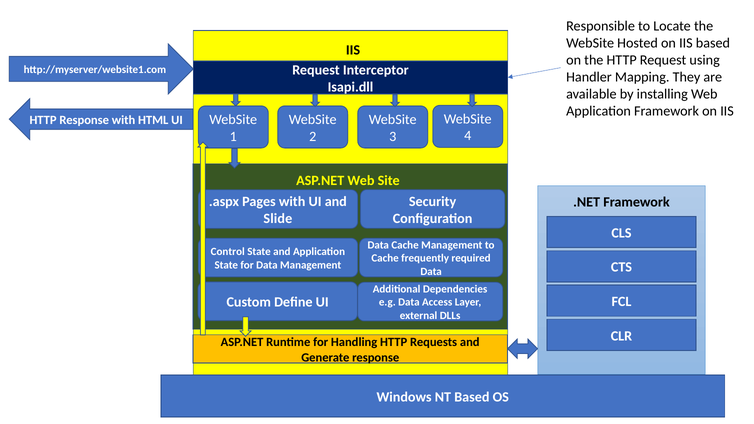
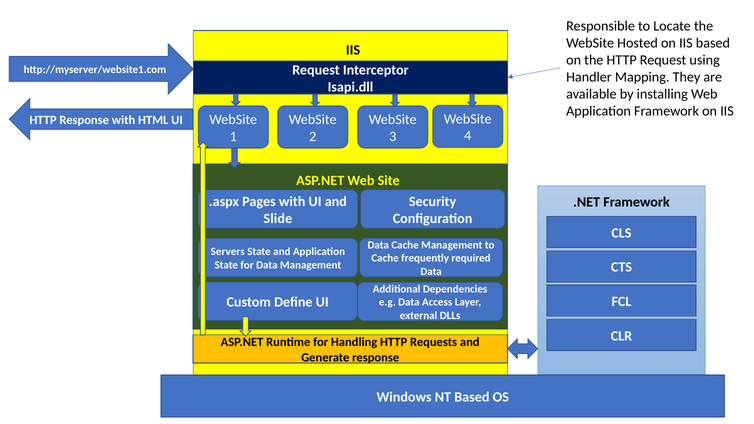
Control: Control -> Servers
